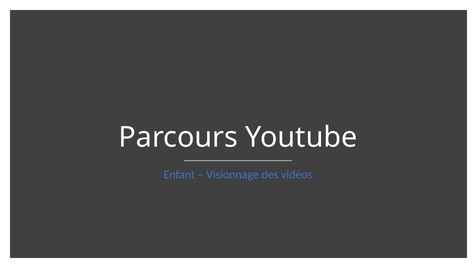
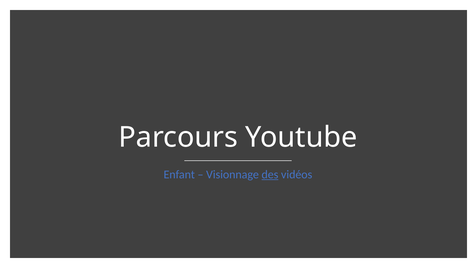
des underline: none -> present
